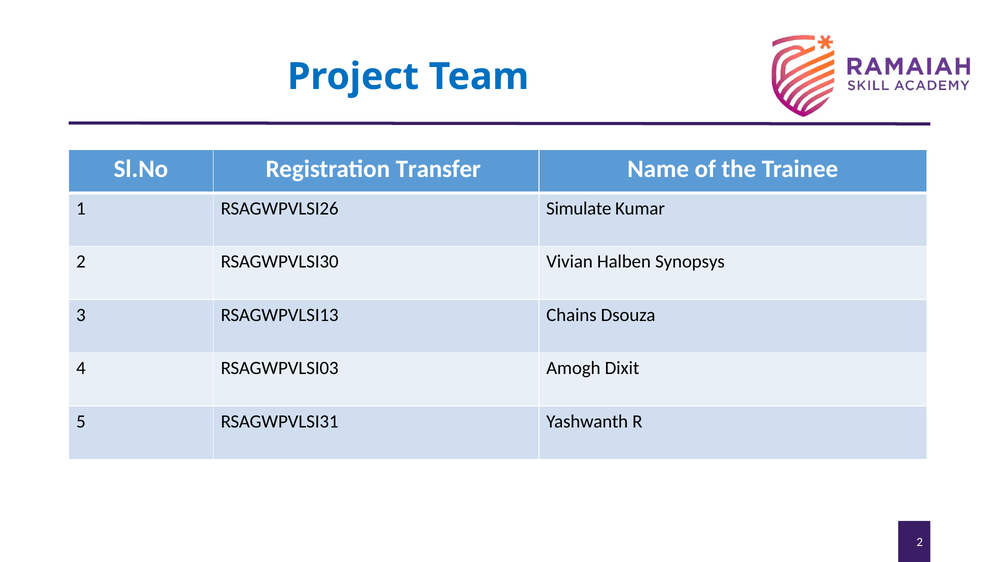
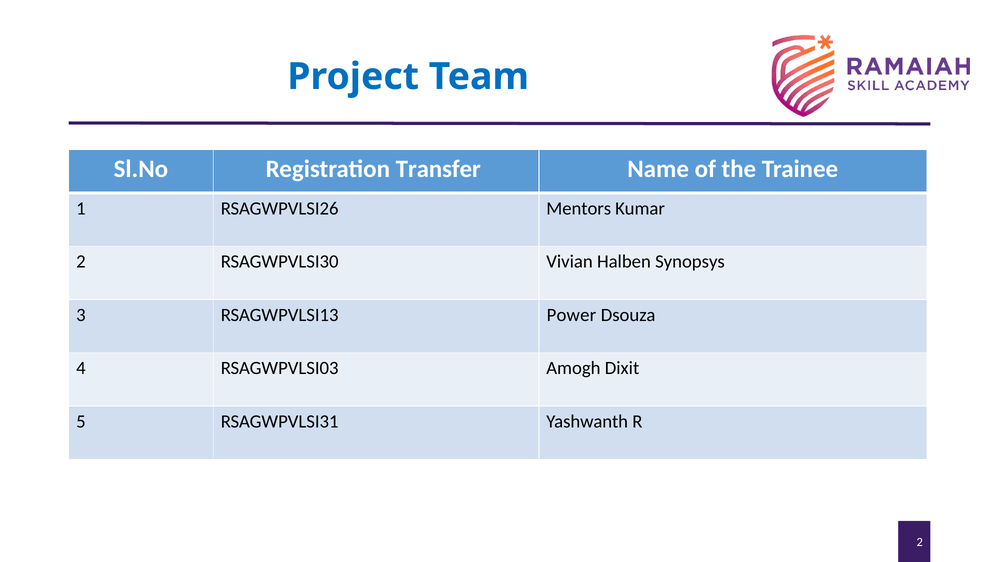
Simulate: Simulate -> Mentors
Chains: Chains -> Power
